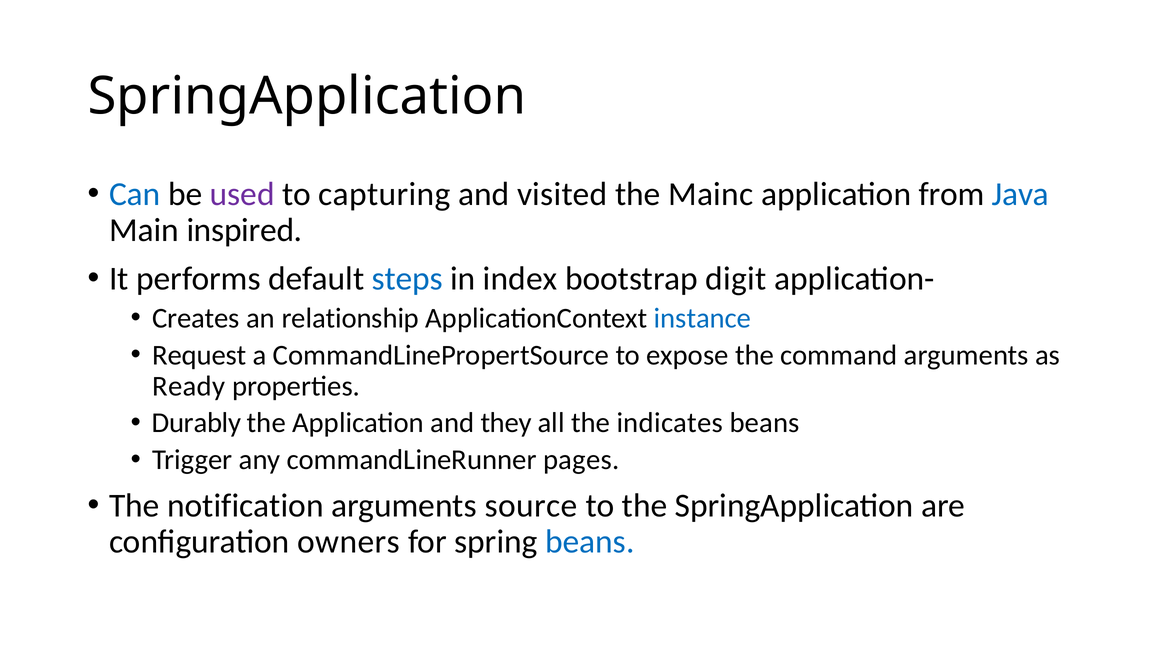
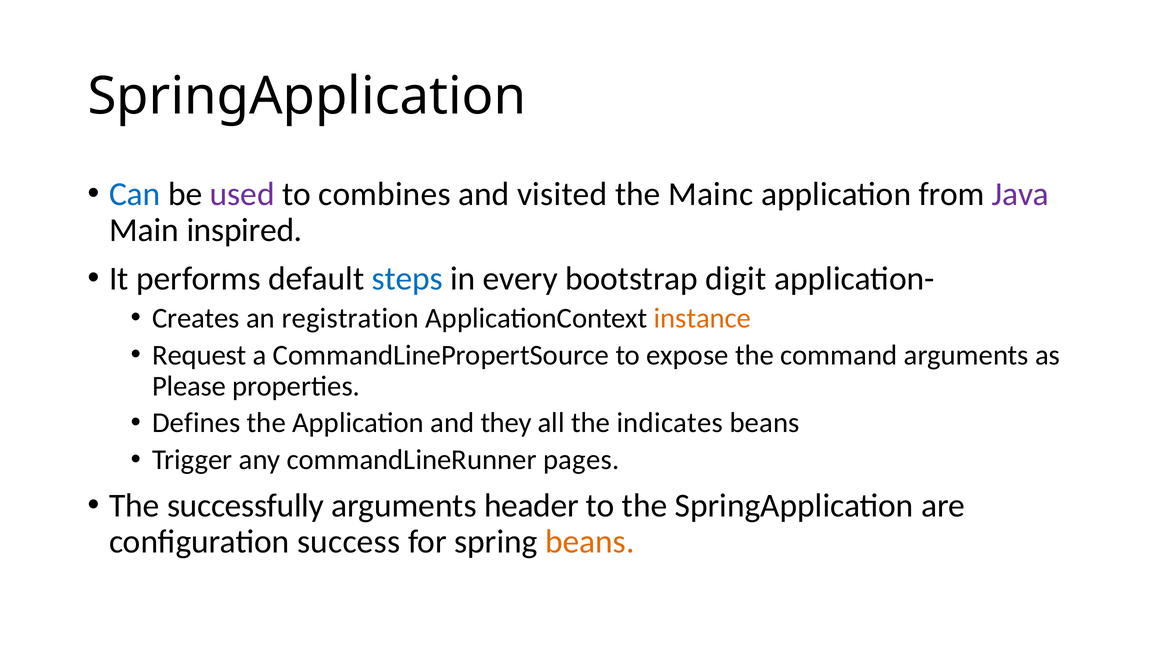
capturing: capturing -> combines
Java colour: blue -> purple
index: index -> every
relationship: relationship -> registration
instance colour: blue -> orange
Ready: Ready -> Please
Durably: Durably -> Defines
notification: notification -> successfully
source: source -> header
owners: owners -> success
beans at (590, 542) colour: blue -> orange
